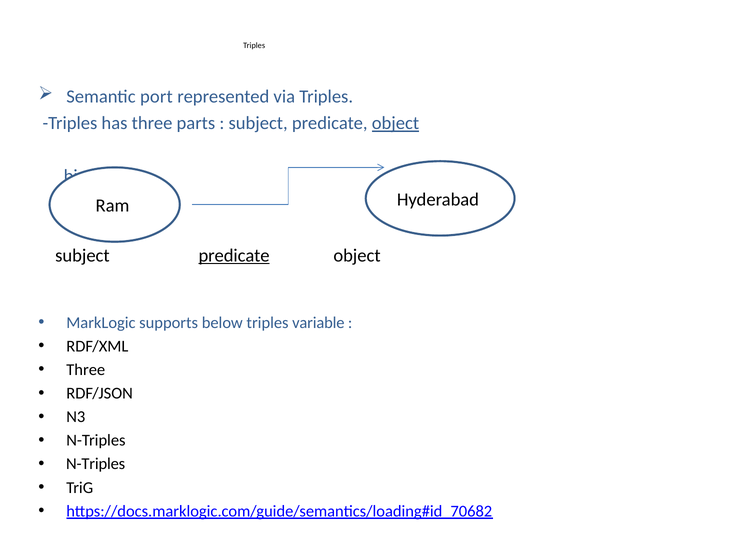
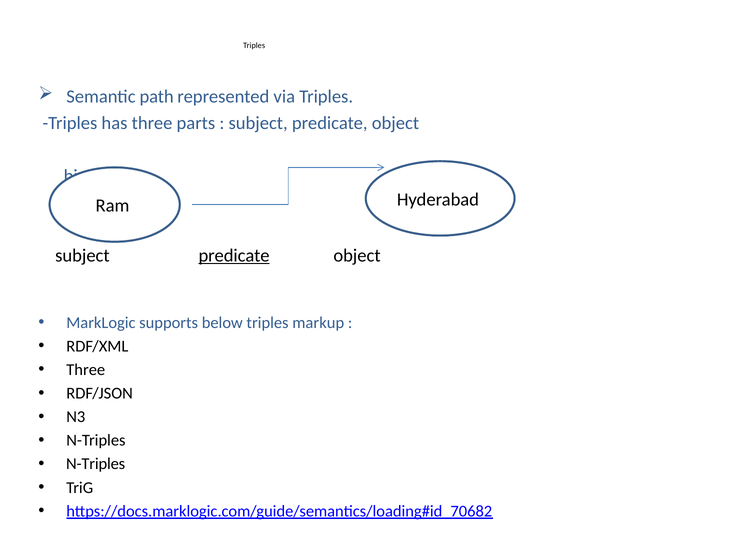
port: port -> path
object at (395, 123) underline: present -> none
variable: variable -> markup
